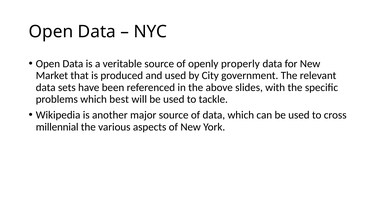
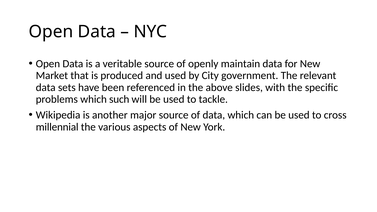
properly: properly -> maintain
best: best -> such
